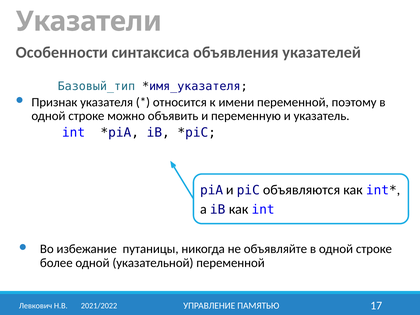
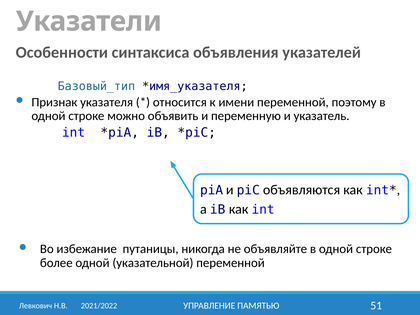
17: 17 -> 51
